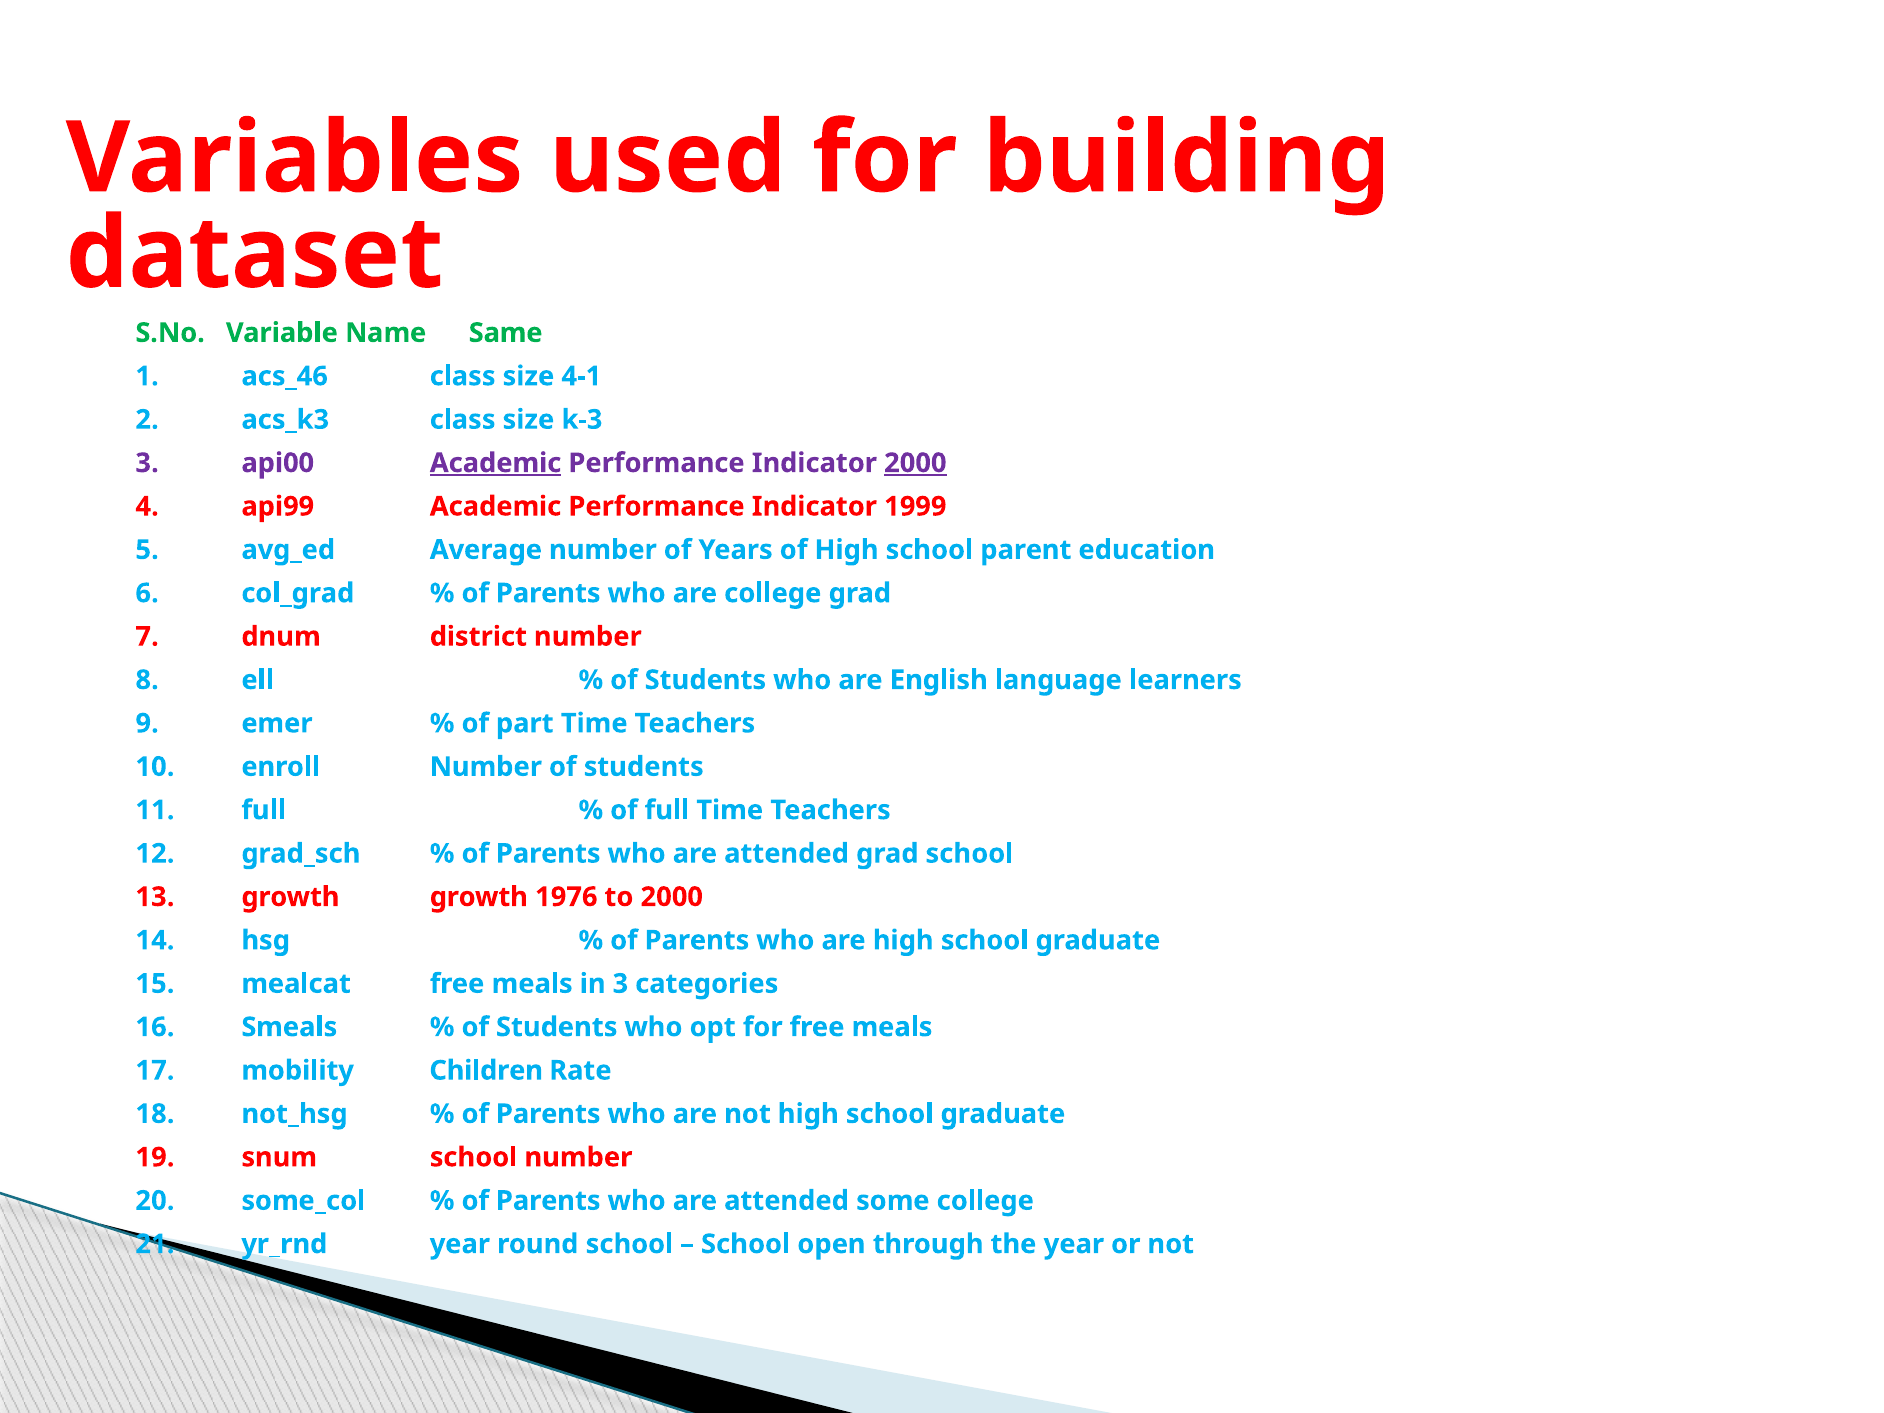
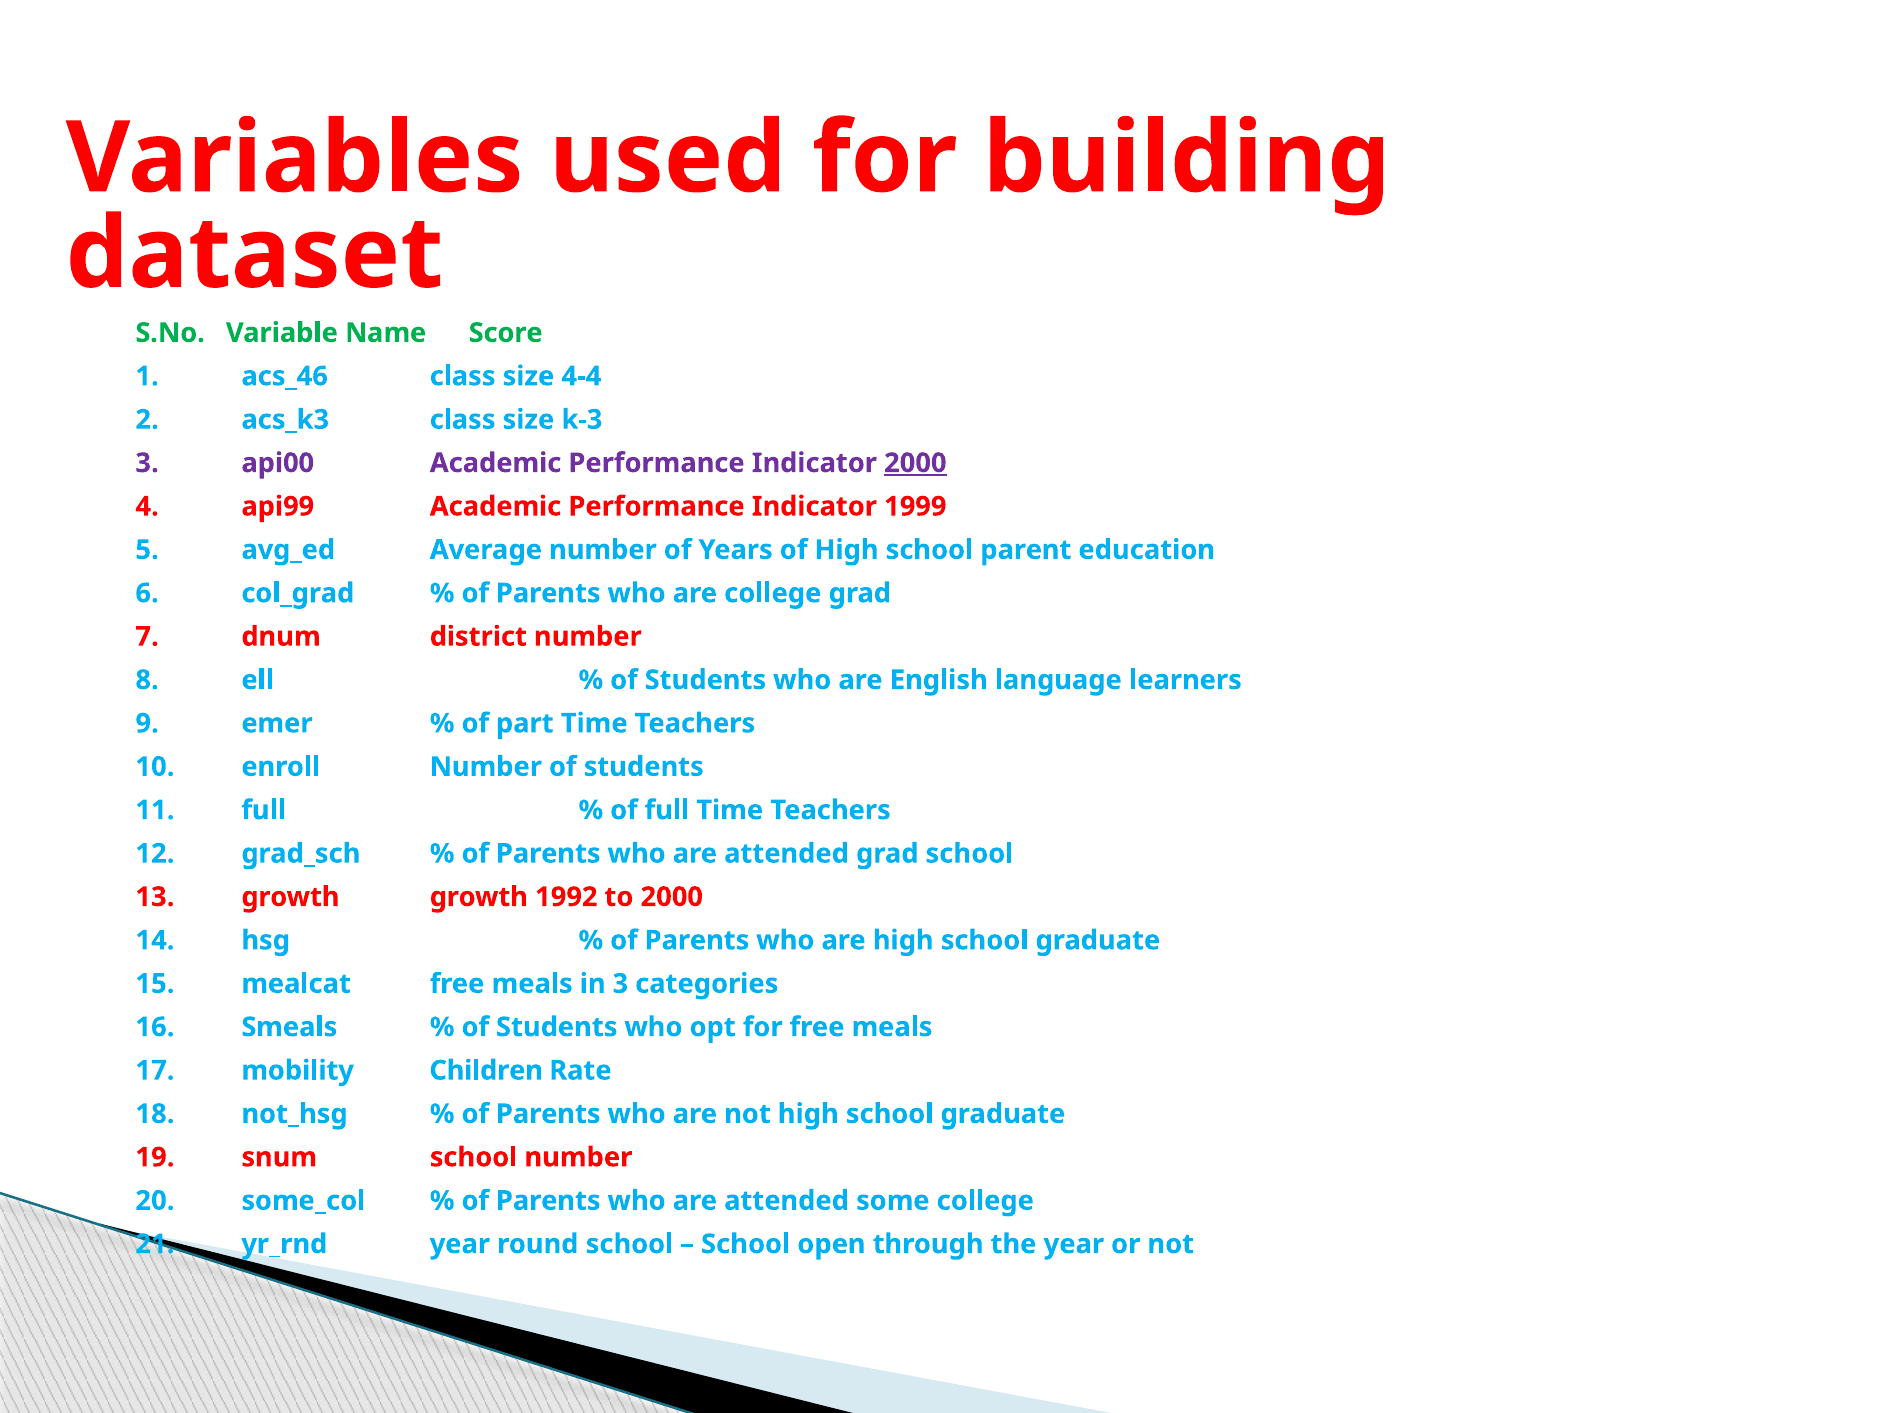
Same: Same -> Score
4-1: 4-1 -> 4-4
Academic at (496, 463) underline: present -> none
1976: 1976 -> 1992
